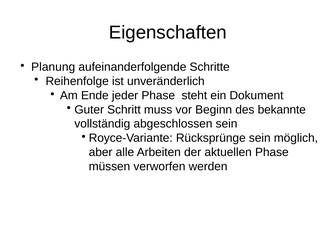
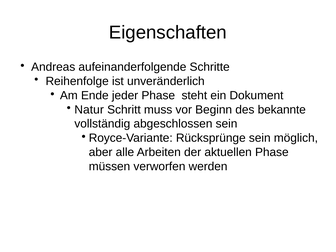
Planung: Planung -> Andreas
Guter: Guter -> Natur
